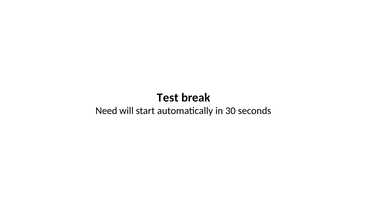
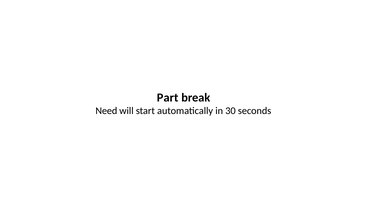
Test: Test -> Part
